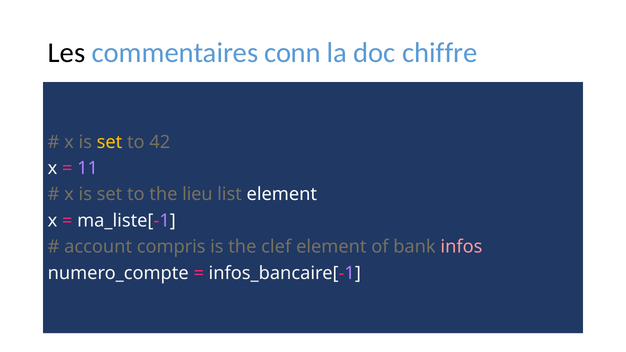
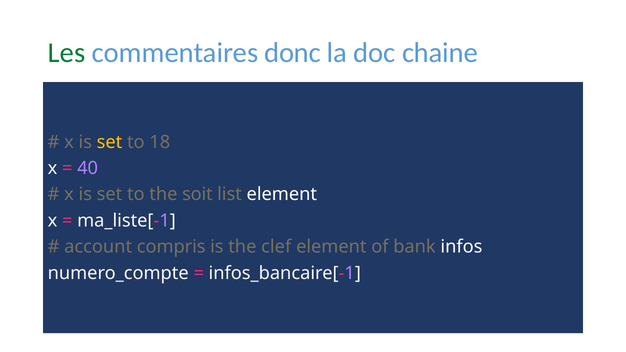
Les colour: black -> green
conn: conn -> donc
chiffre: chiffre -> chaine
42: 42 -> 18
11: 11 -> 40
lieu: lieu -> soit
infos colour: pink -> white
